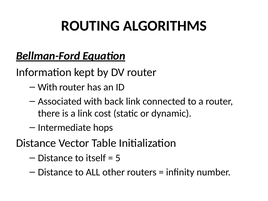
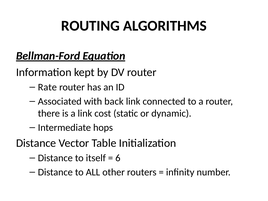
With at (47, 87): With -> Rate
5: 5 -> 6
